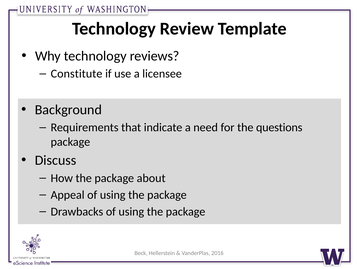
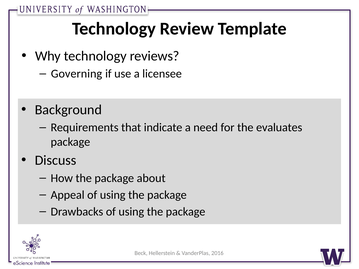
Constitute: Constitute -> Governing
questions: questions -> evaluates
